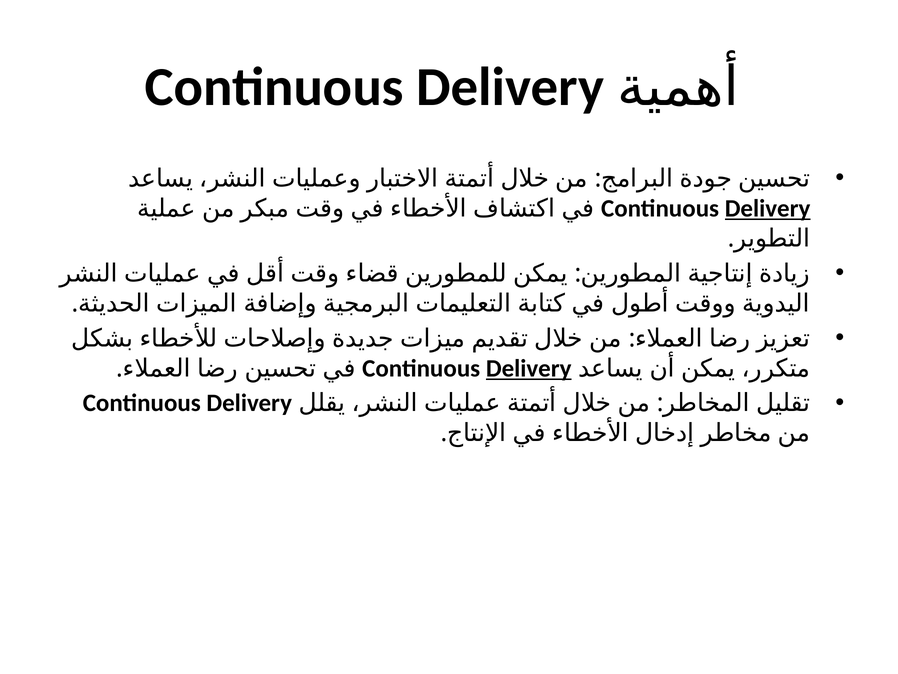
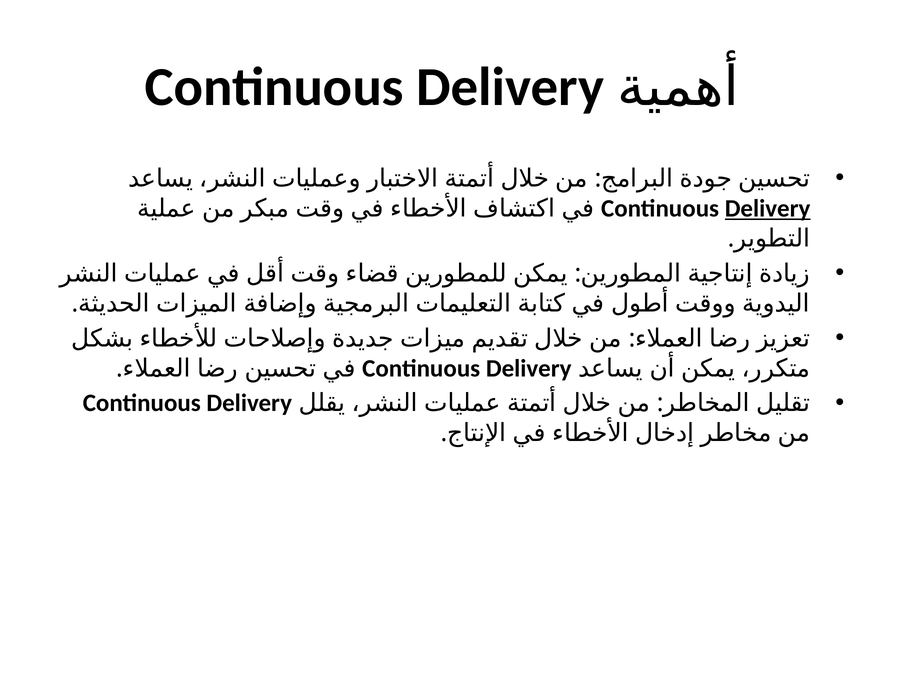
Delivery at (529, 368) underline: present -> none
